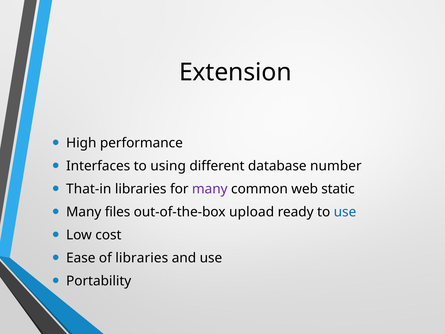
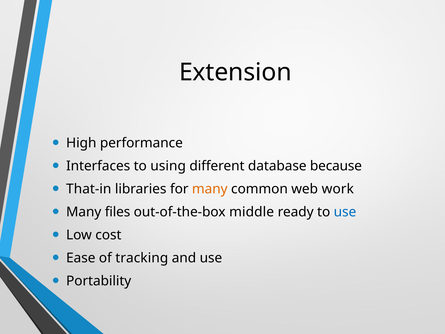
number: number -> because
many at (210, 189) colour: purple -> orange
static: static -> work
upload: upload -> middle
of libraries: libraries -> tracking
